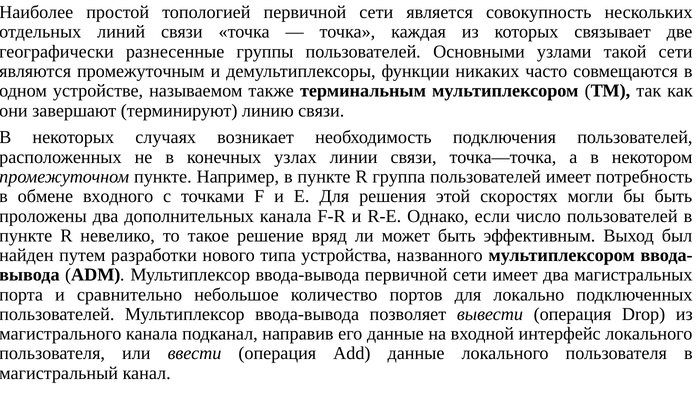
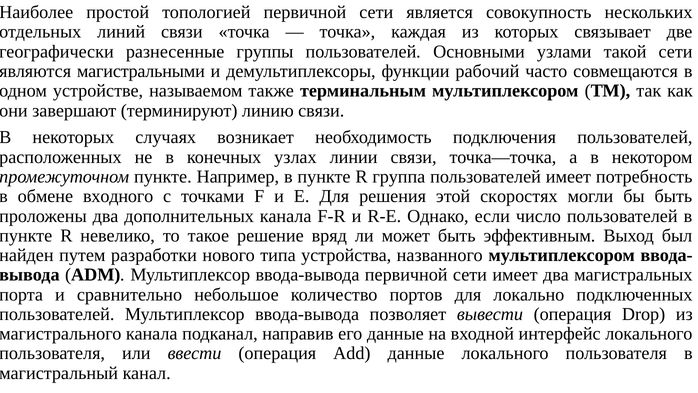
промежуточным: промежуточным -> магистральными
никаких: никаких -> рабочий
